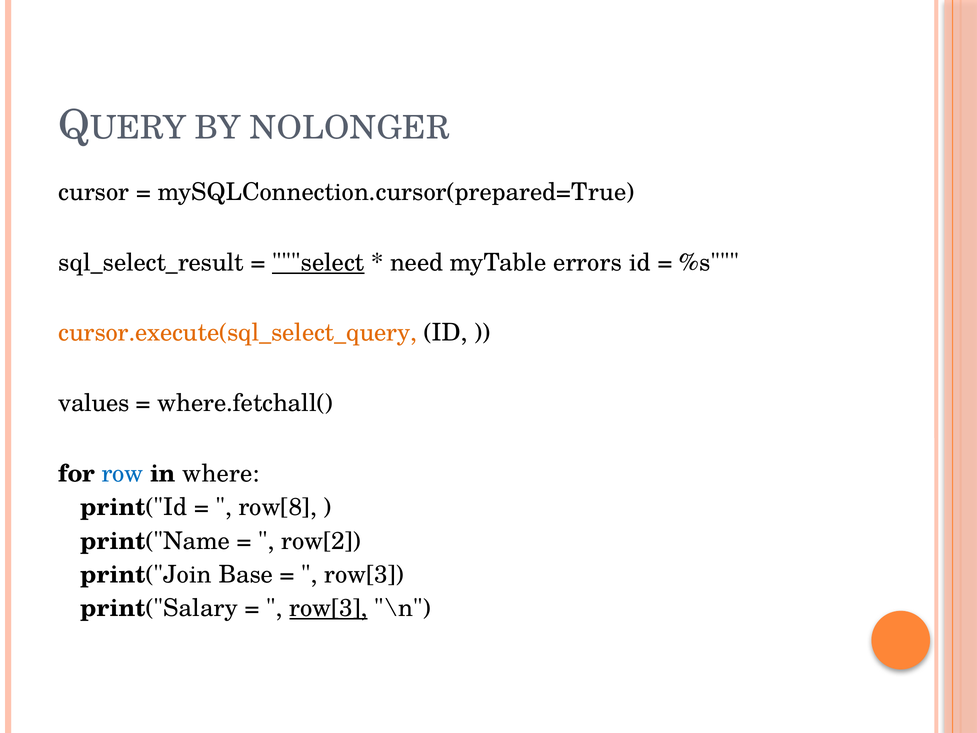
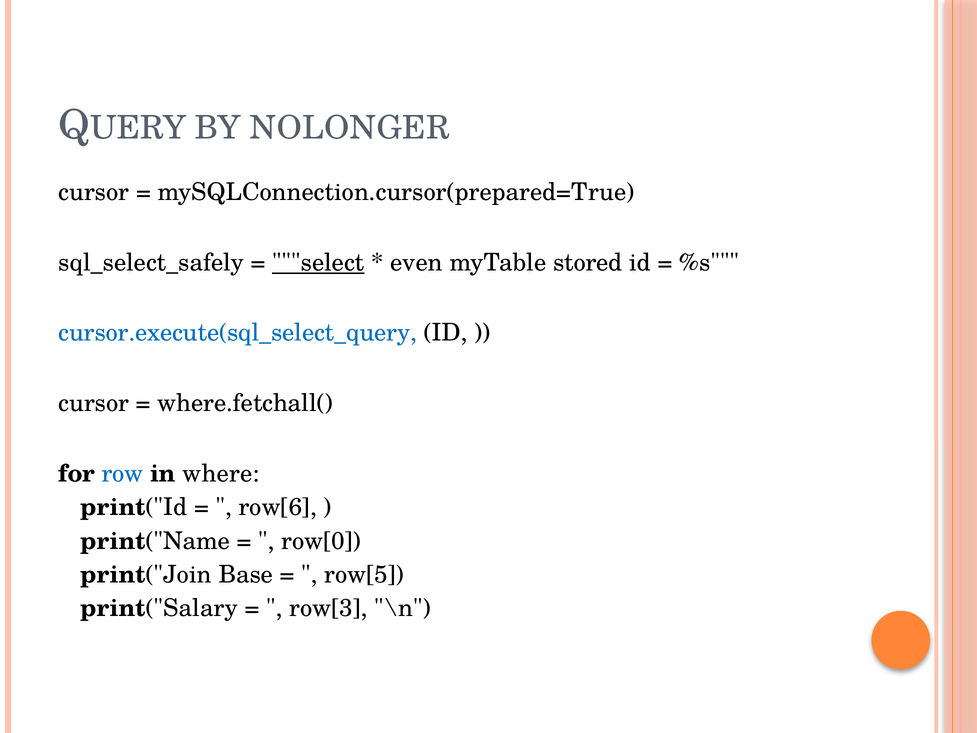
sql_select_result: sql_select_result -> sql_select_safely
need: need -> even
errors: errors -> stored
cursor.execute(sql_select_query colour: orange -> blue
values at (94, 403): values -> cursor
row[8: row[8 -> row[6
row[2: row[2 -> row[0
row[3 at (364, 574): row[3 -> row[5
row[3 at (328, 608) underline: present -> none
